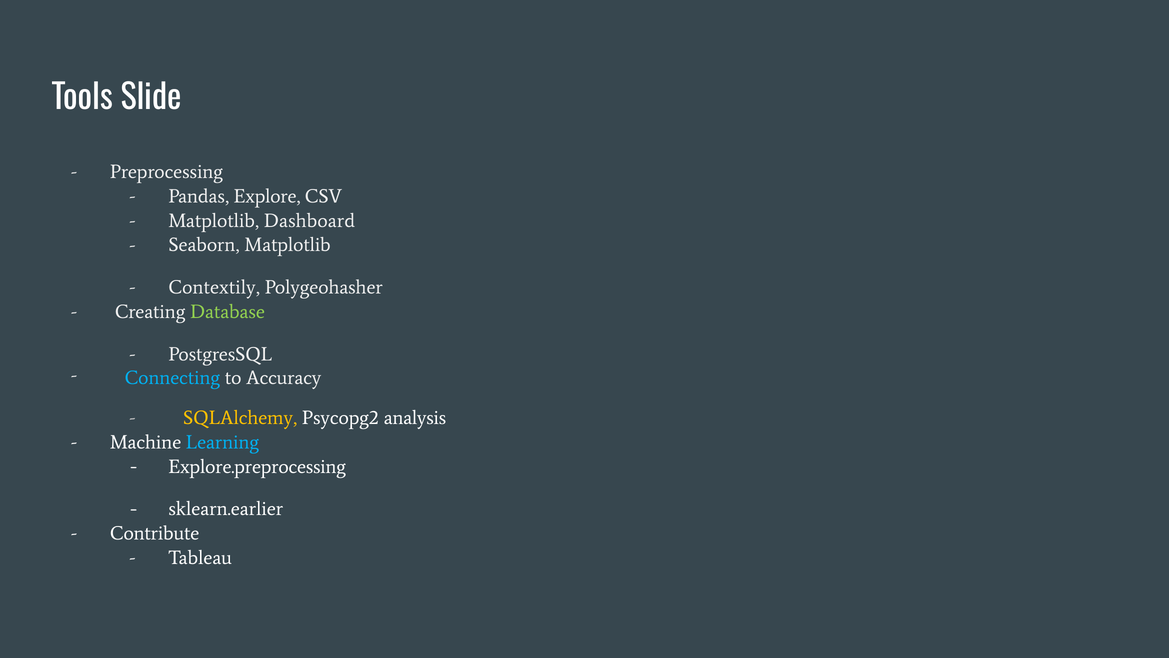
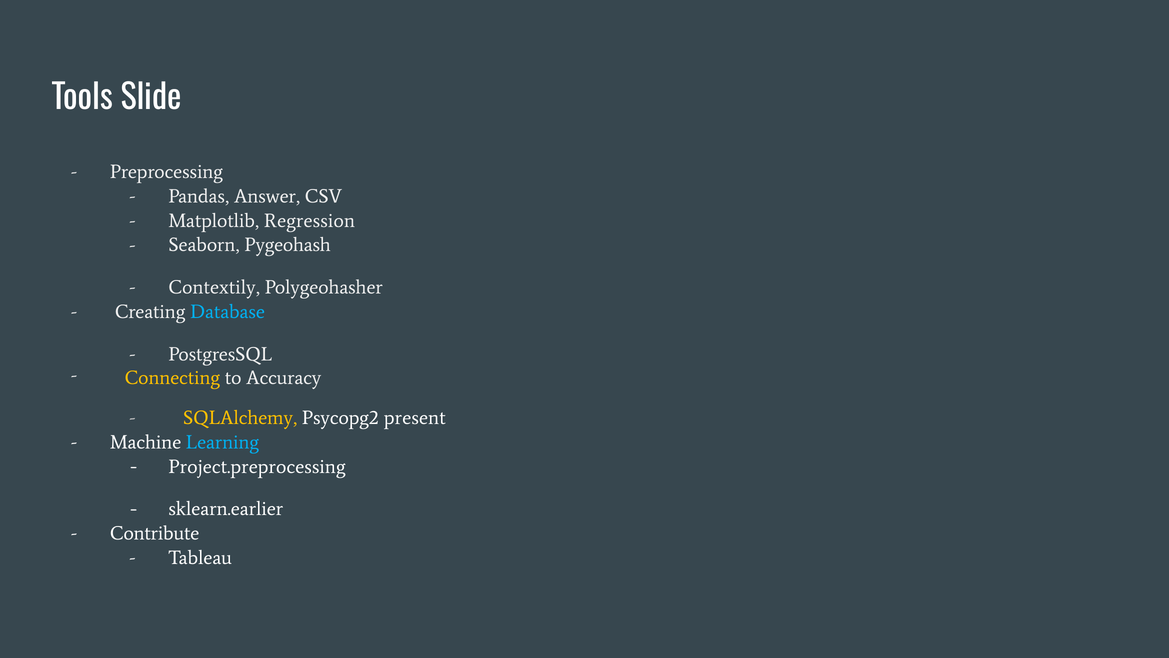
Explore: Explore -> Answer
Dashboard: Dashboard -> Regression
Seaborn Matplotlib: Matplotlib -> Pygeohash
Database colour: light green -> light blue
Connecting colour: light blue -> yellow
analysis: analysis -> present
Explore.preprocessing: Explore.preprocessing -> Project.preprocessing
